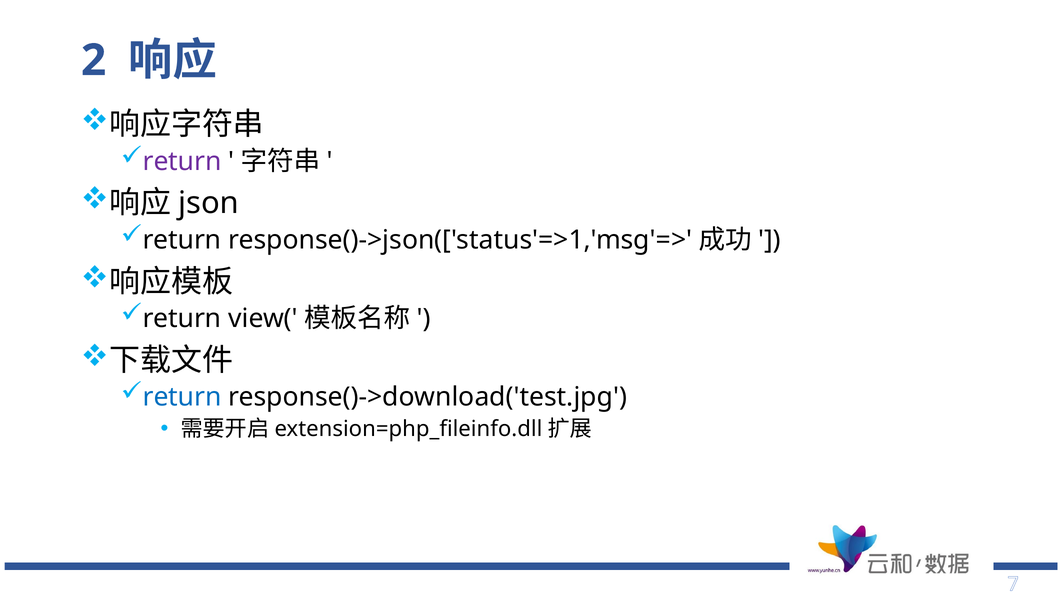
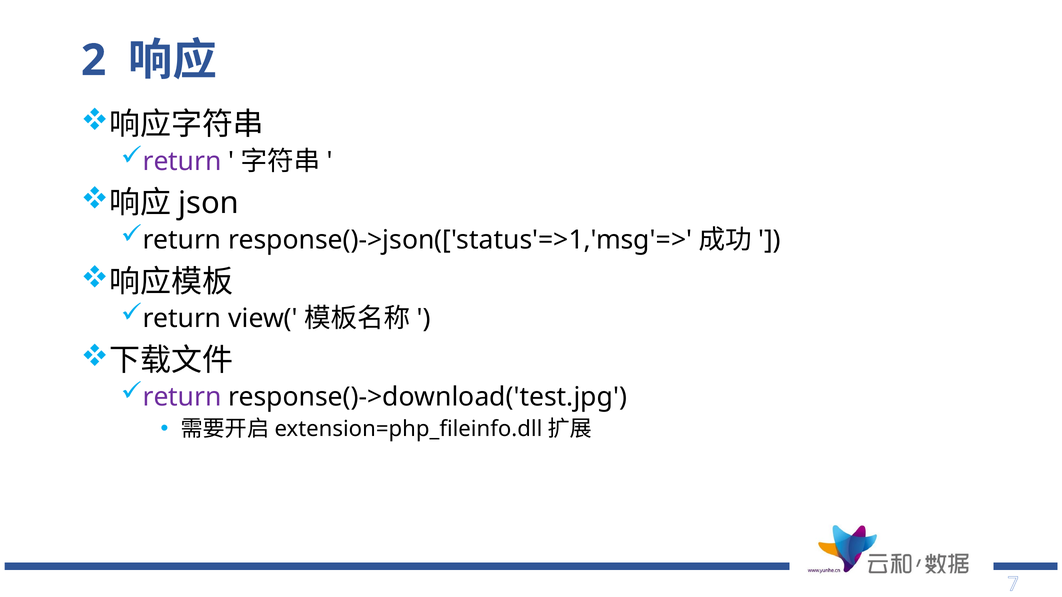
return at (182, 397) colour: blue -> purple
